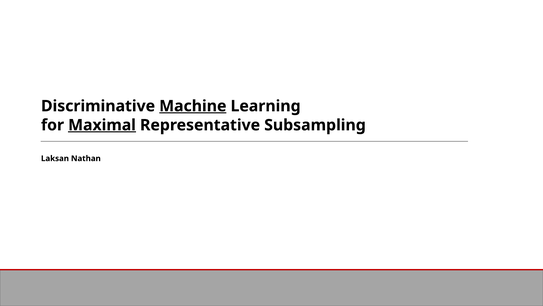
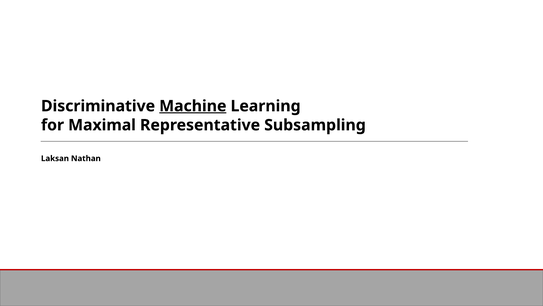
Maximal underline: present -> none
